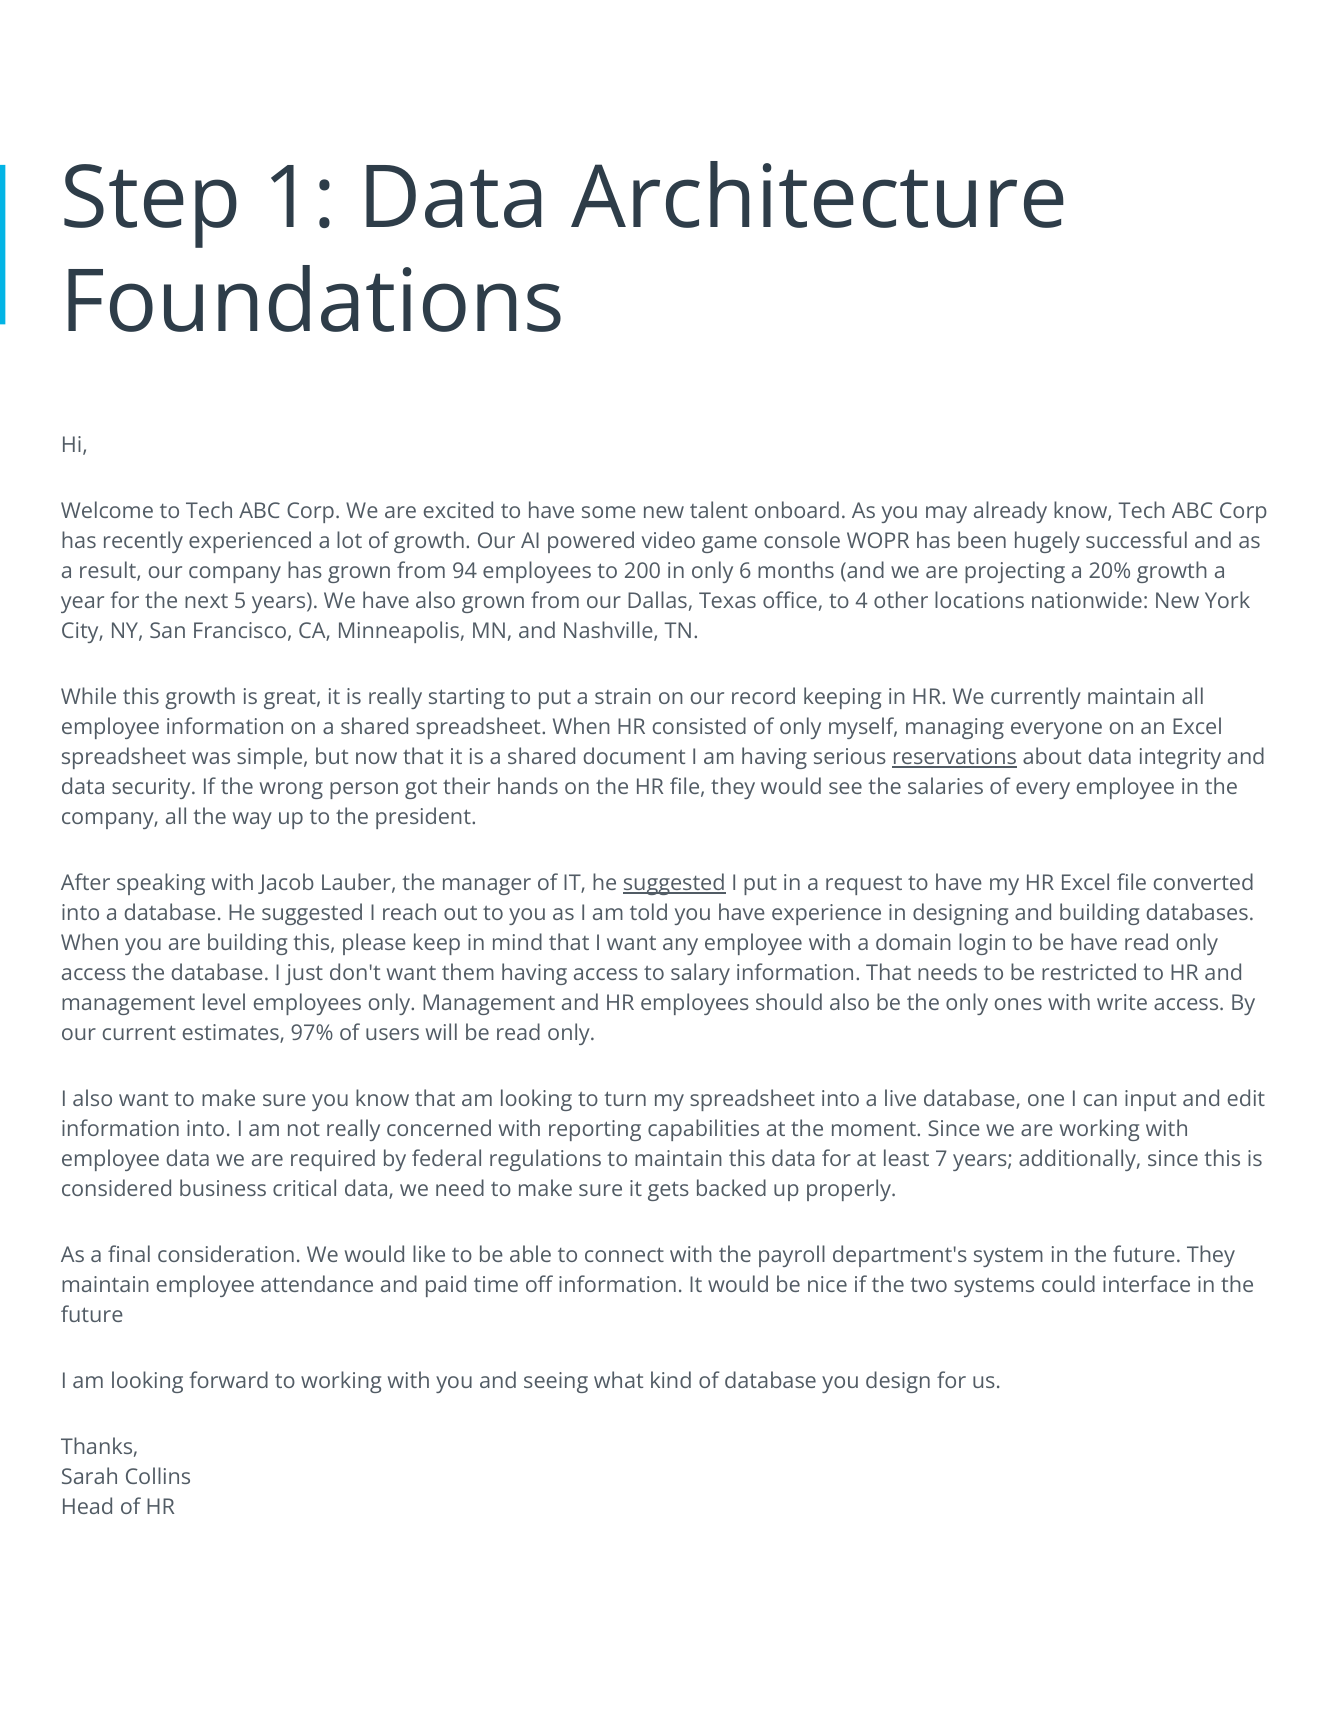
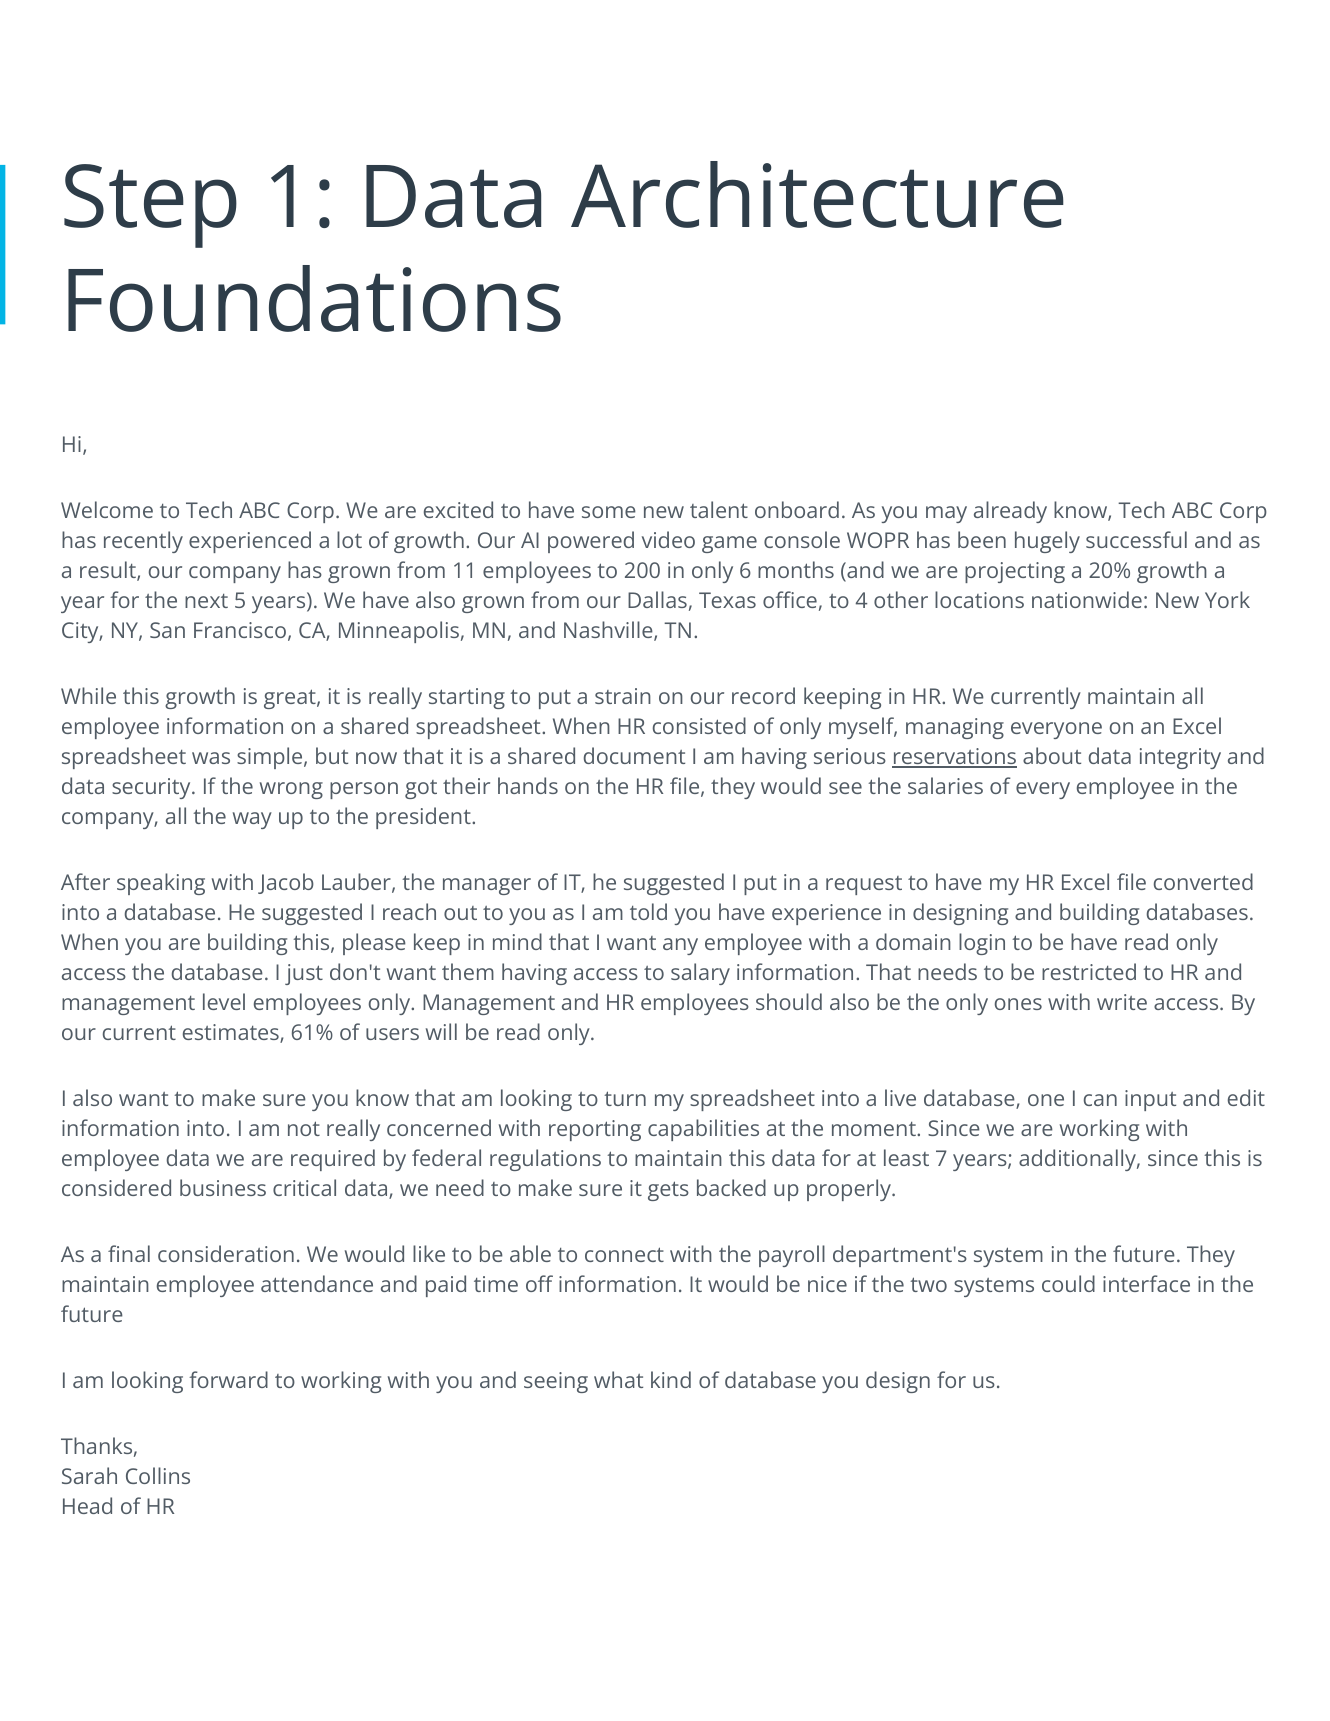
94: 94 -> 11
suggested at (674, 884) underline: present -> none
97%: 97% -> 61%
